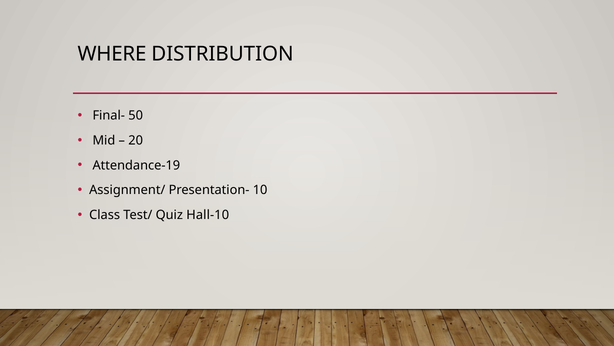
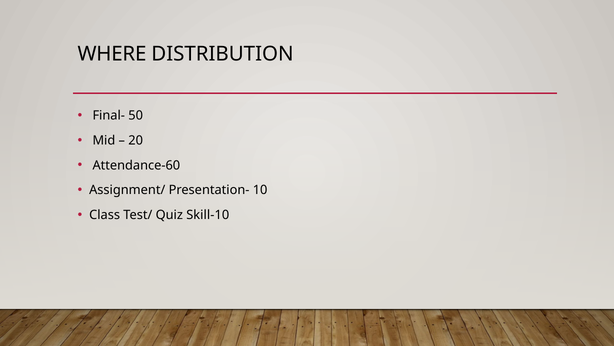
Attendance-19: Attendance-19 -> Attendance-60
Hall-10: Hall-10 -> Skill-10
